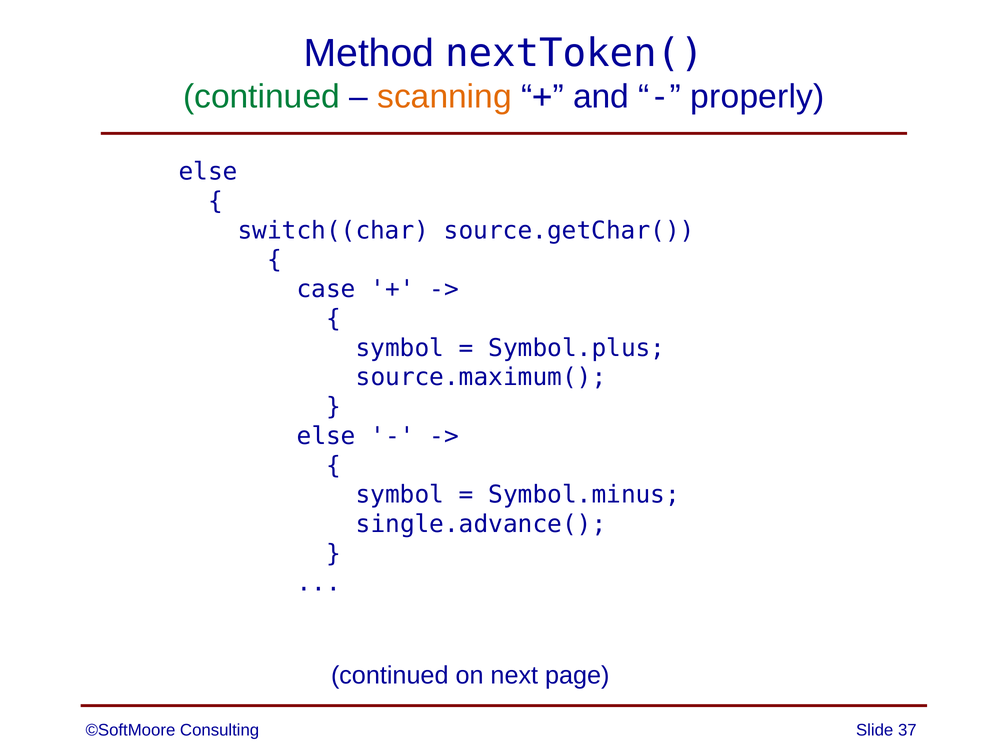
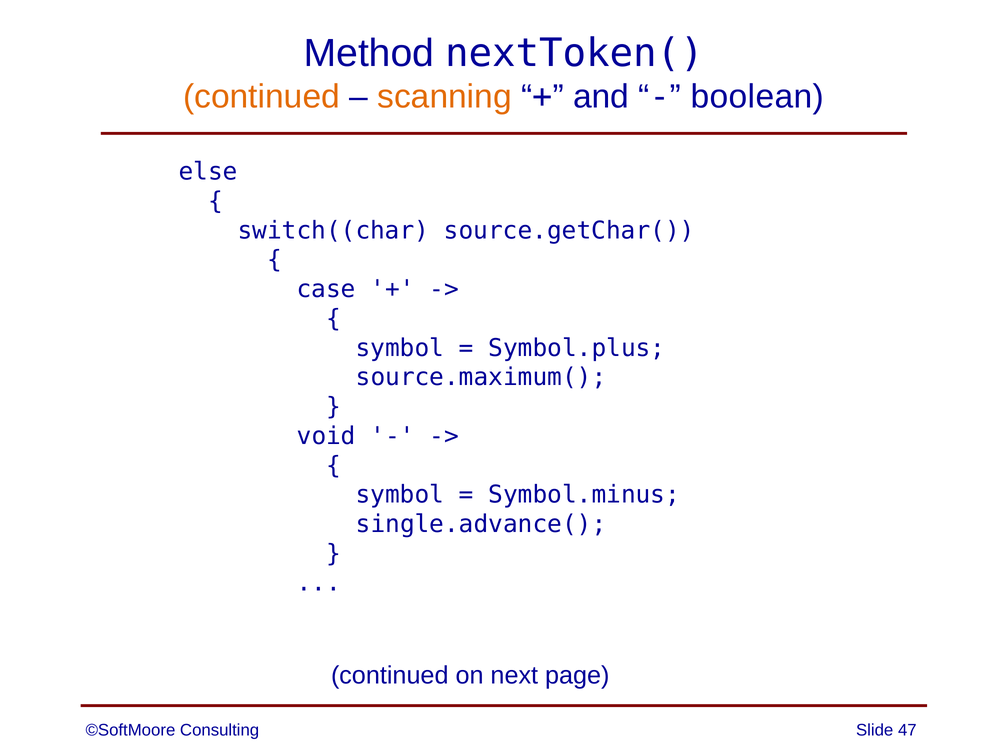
continued at (262, 96) colour: green -> orange
properly: properly -> boolean
else at (326, 436): else -> void
37: 37 -> 47
